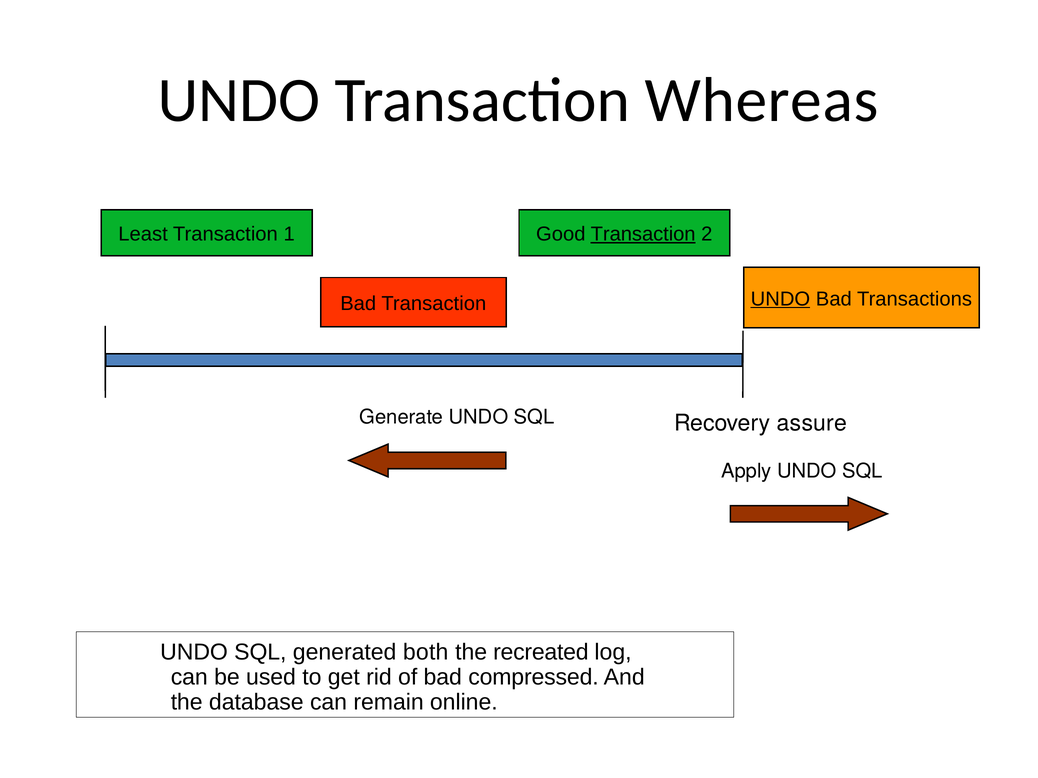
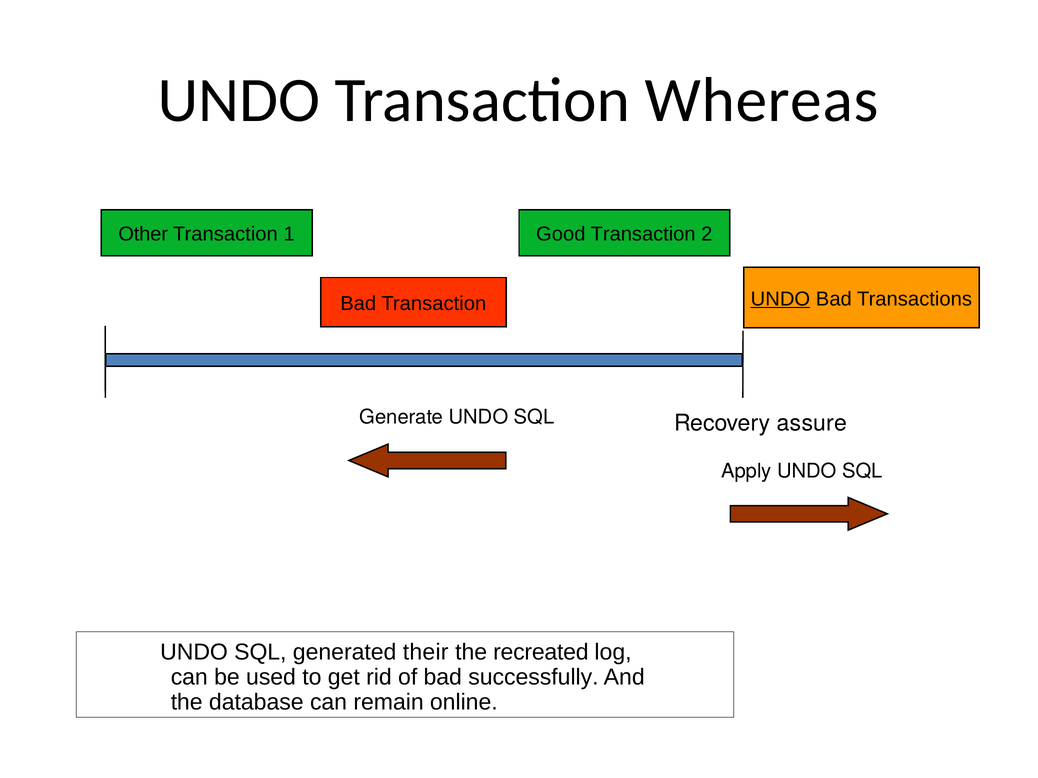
Least: Least -> Other
Transaction at (643, 234) underline: present -> none
both: both -> their
compressed: compressed -> successfully
